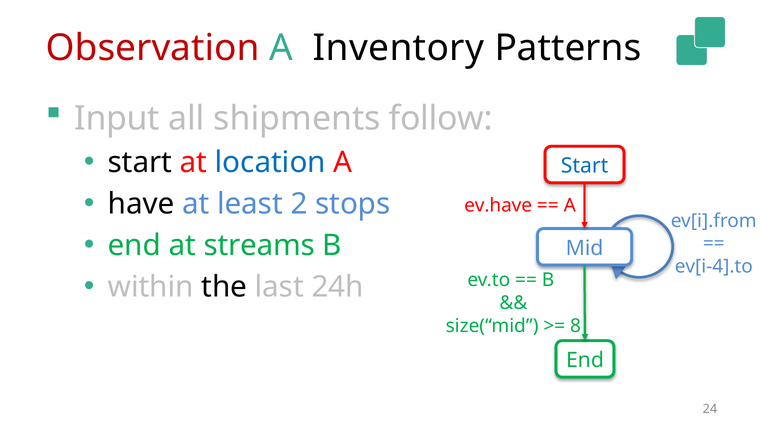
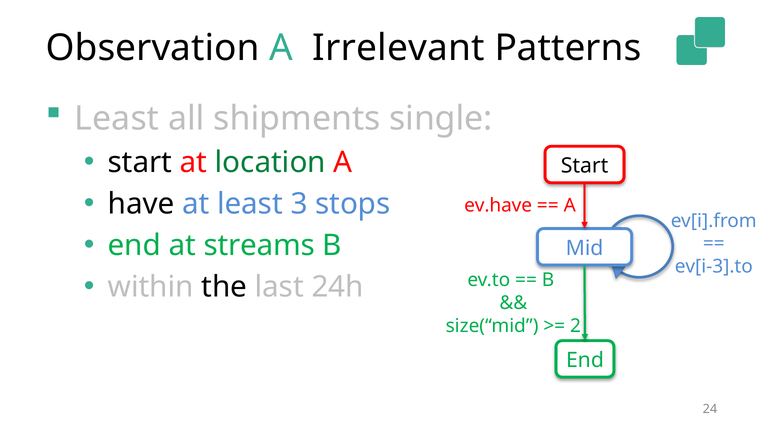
Observation colour: red -> black
Inventory: Inventory -> Irrelevant
Input at (117, 119): Input -> Least
follow: follow -> single
location colour: blue -> green
Start at (585, 166) colour: blue -> black
2: 2 -> 3
ev[i-4].to: ev[i-4].to -> ev[i-3].to
8: 8 -> 2
